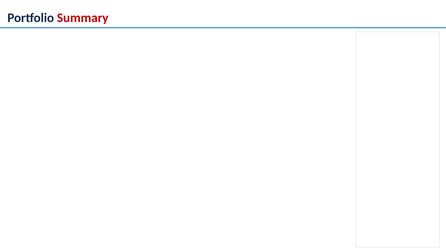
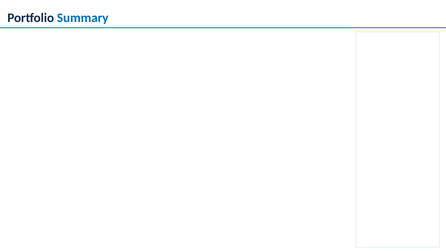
Summary colour: red -> blue
